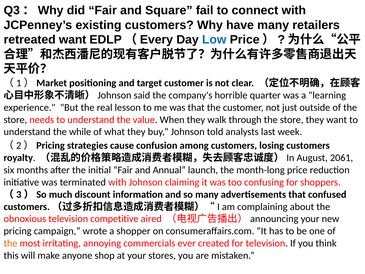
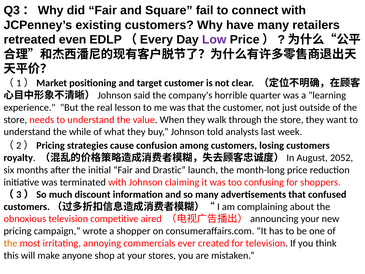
retreated want: want -> even
Low colour: blue -> purple
2061: 2061 -> 2052
Annual: Annual -> Drastic
